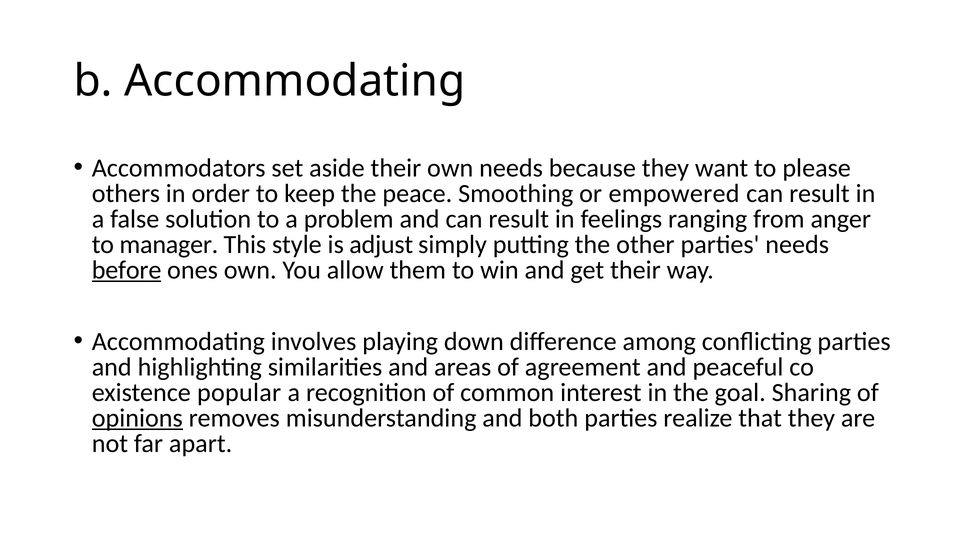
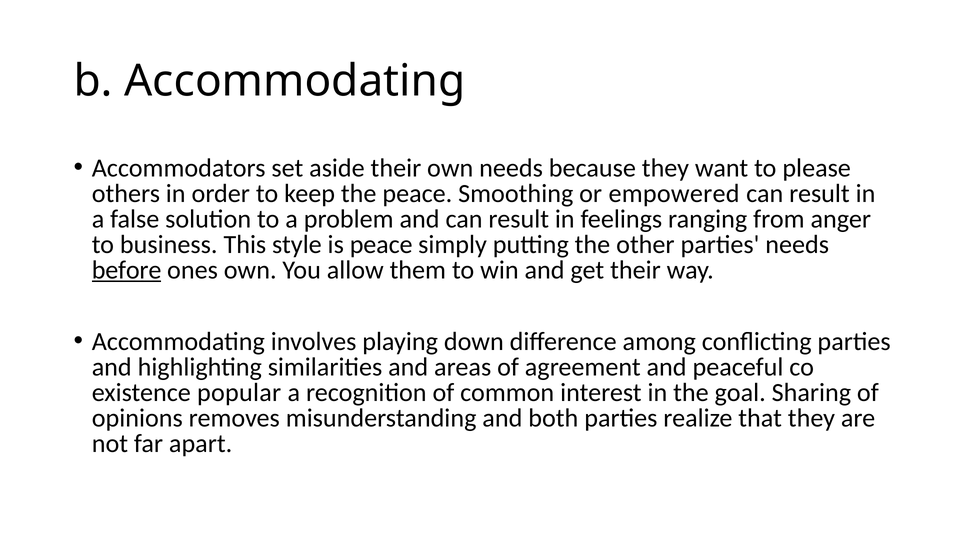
manager: manager -> business
is adjust: adjust -> peace
opinions underline: present -> none
